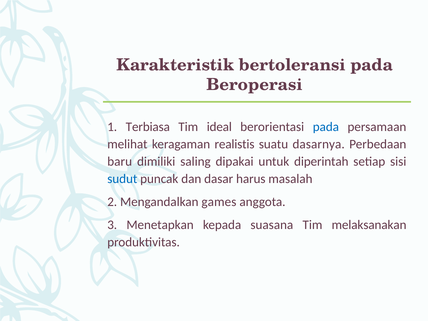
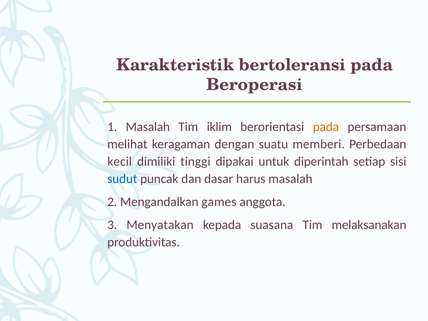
1 Terbiasa: Terbiasa -> Masalah
ideal: ideal -> iklim
pada at (326, 127) colour: blue -> orange
realistis: realistis -> dengan
dasarnya: dasarnya -> memberi
baru: baru -> kecil
saling: saling -> tinggi
Menetapkan: Menetapkan -> Menyatakan
